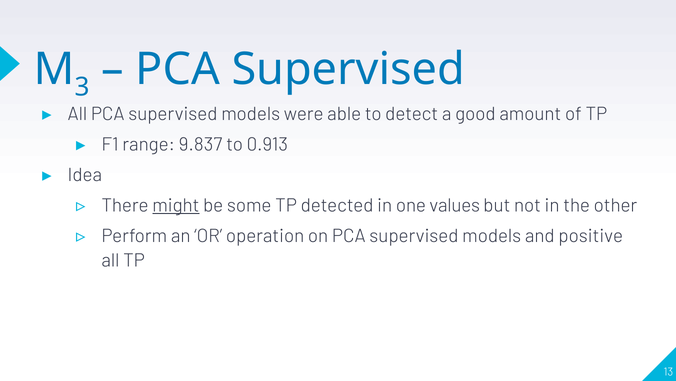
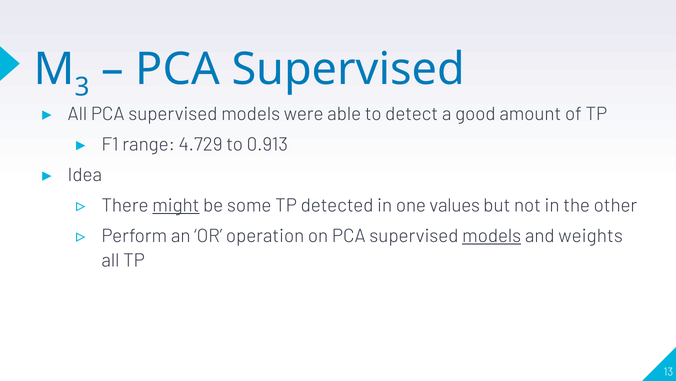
9.837: 9.837 -> 4.729
models at (492, 235) underline: none -> present
positive: positive -> weights
